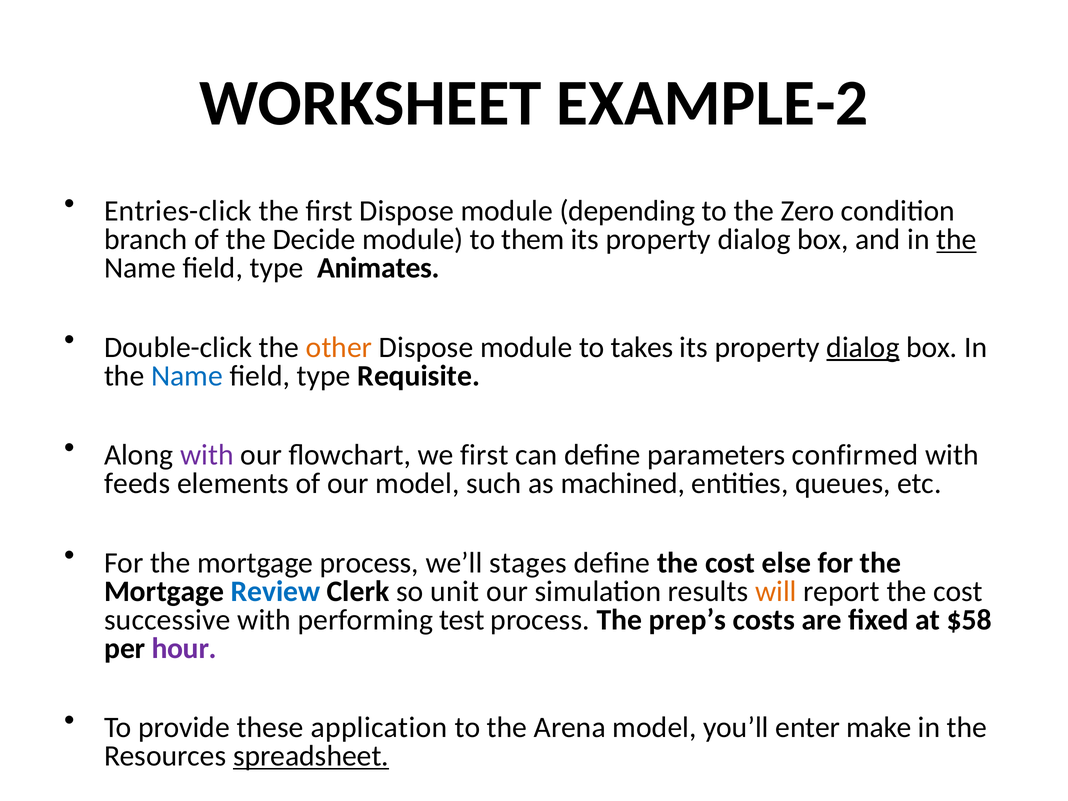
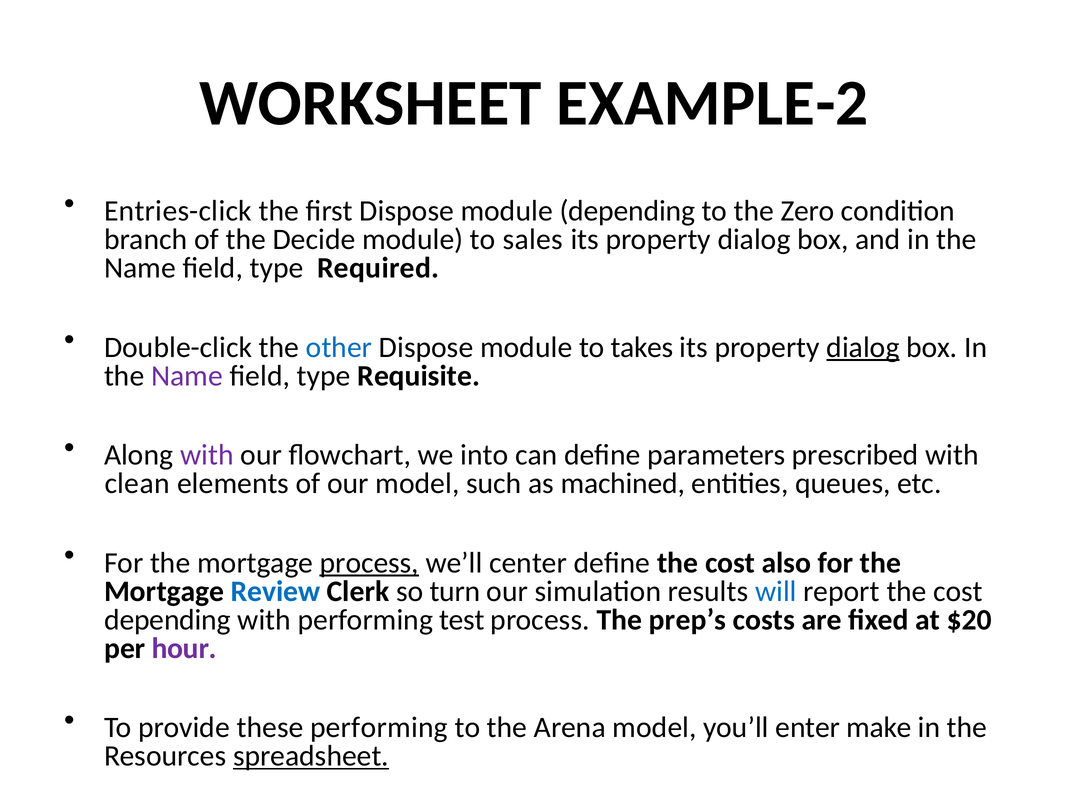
them: them -> sales
the at (956, 239) underline: present -> none
Animates: Animates -> Required
other colour: orange -> blue
Name at (187, 376) colour: blue -> purple
we first: first -> into
confirmed: confirmed -> prescribed
feeds: feeds -> clean
process at (369, 563) underline: none -> present
stages: stages -> center
else: else -> also
unit: unit -> turn
will colour: orange -> blue
successive at (167, 620): successive -> depending
$58: $58 -> $20
these application: application -> performing
